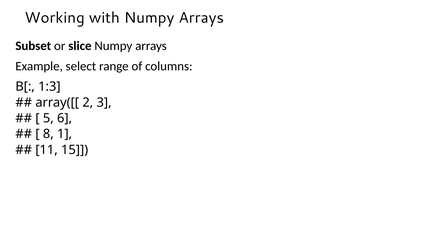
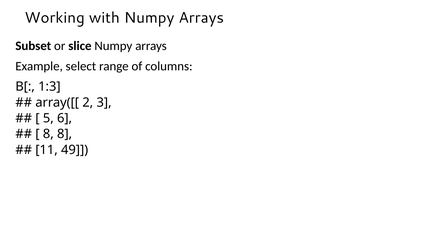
8 1: 1 -> 8
15: 15 -> 49
